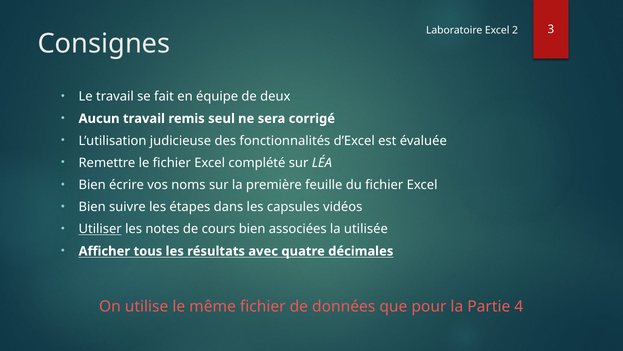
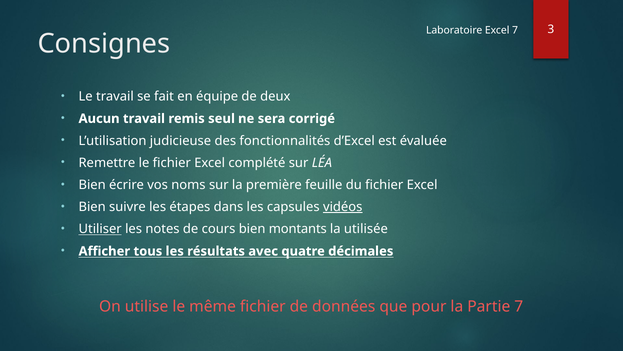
Excel 2: 2 -> 7
vidéos underline: none -> present
associées: associées -> montants
Partie 4: 4 -> 7
